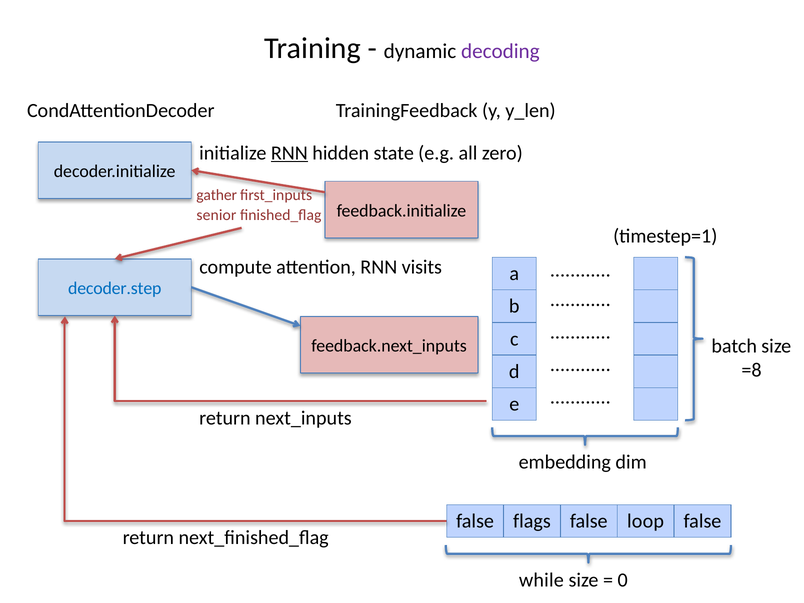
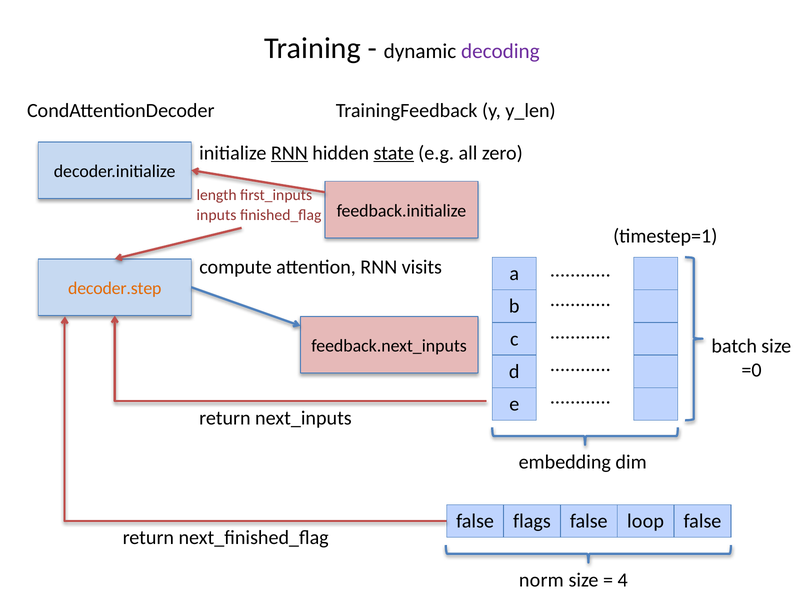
state underline: none -> present
gather: gather -> length
senior: senior -> inputs
decoder.step colour: blue -> orange
=8: =8 -> =0
while: while -> norm
0: 0 -> 4
